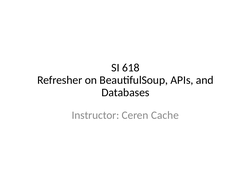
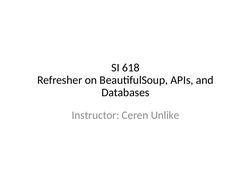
Cache: Cache -> Unlike
